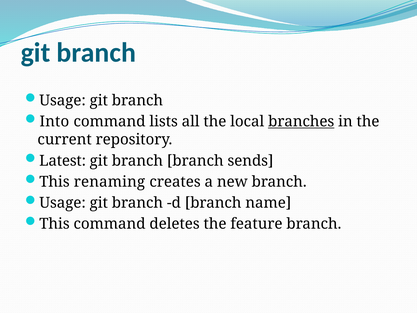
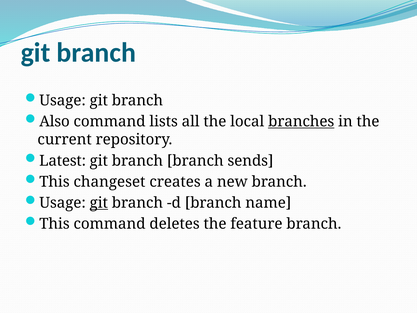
Into: Into -> Also
renaming: renaming -> changeset
git at (99, 203) underline: none -> present
